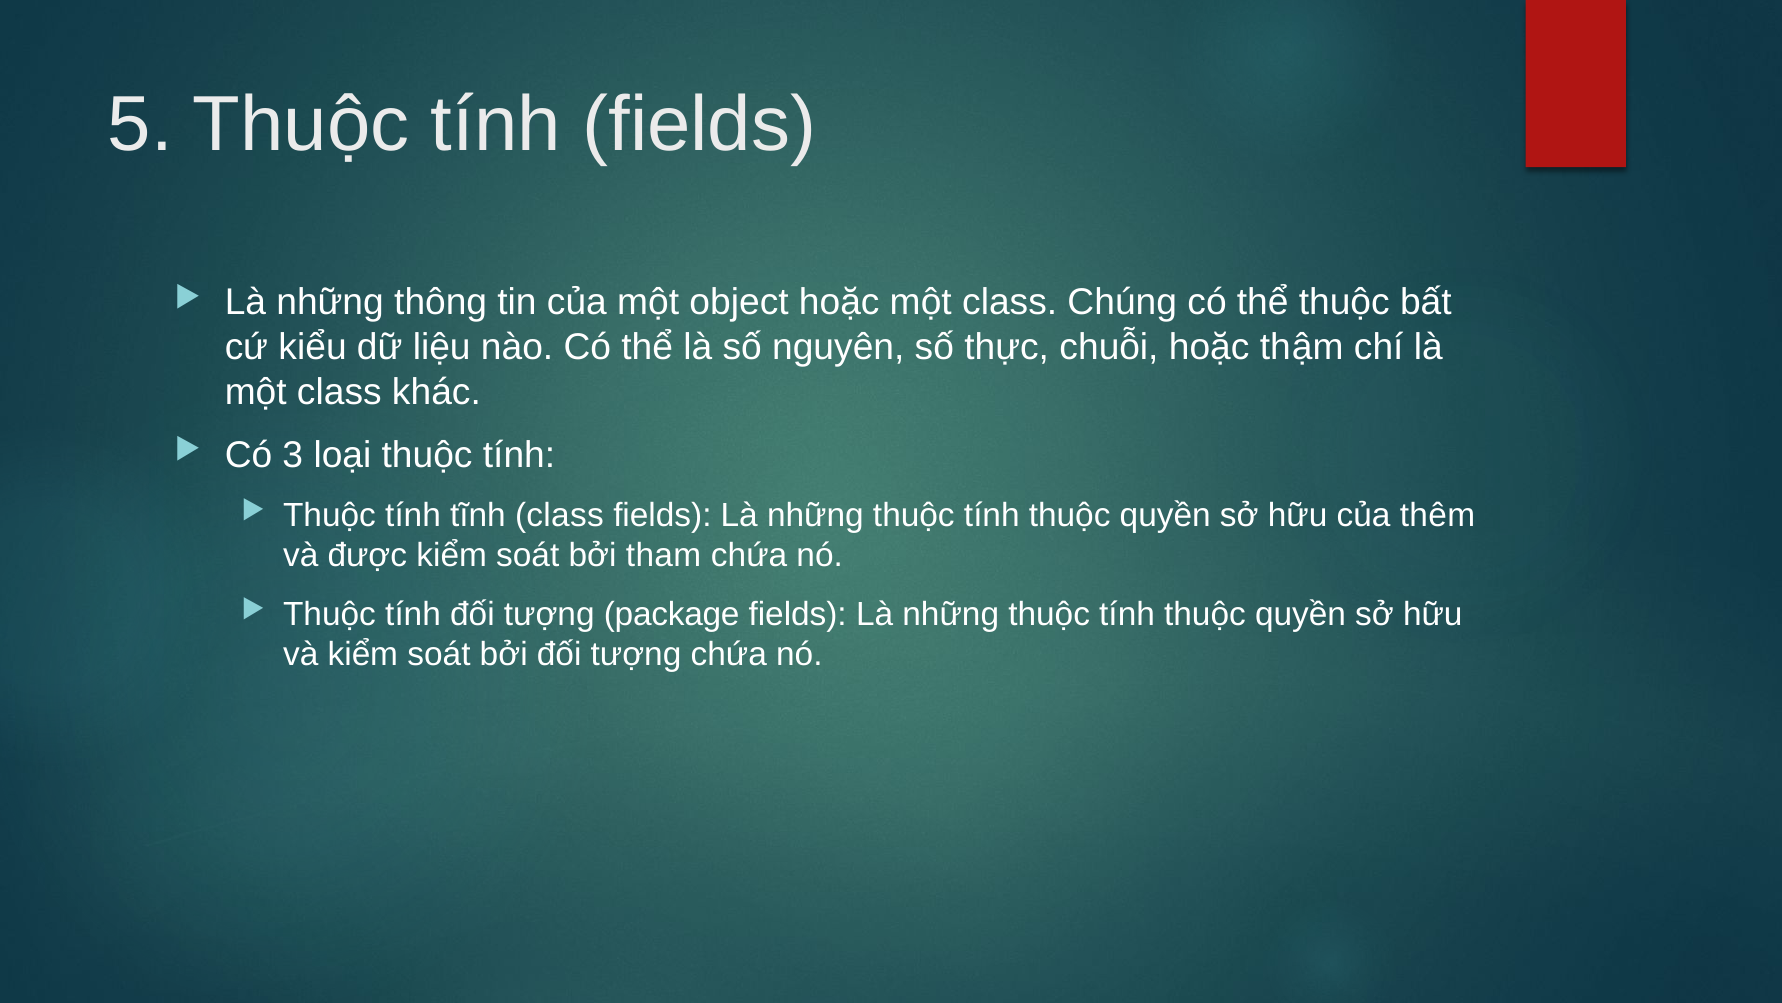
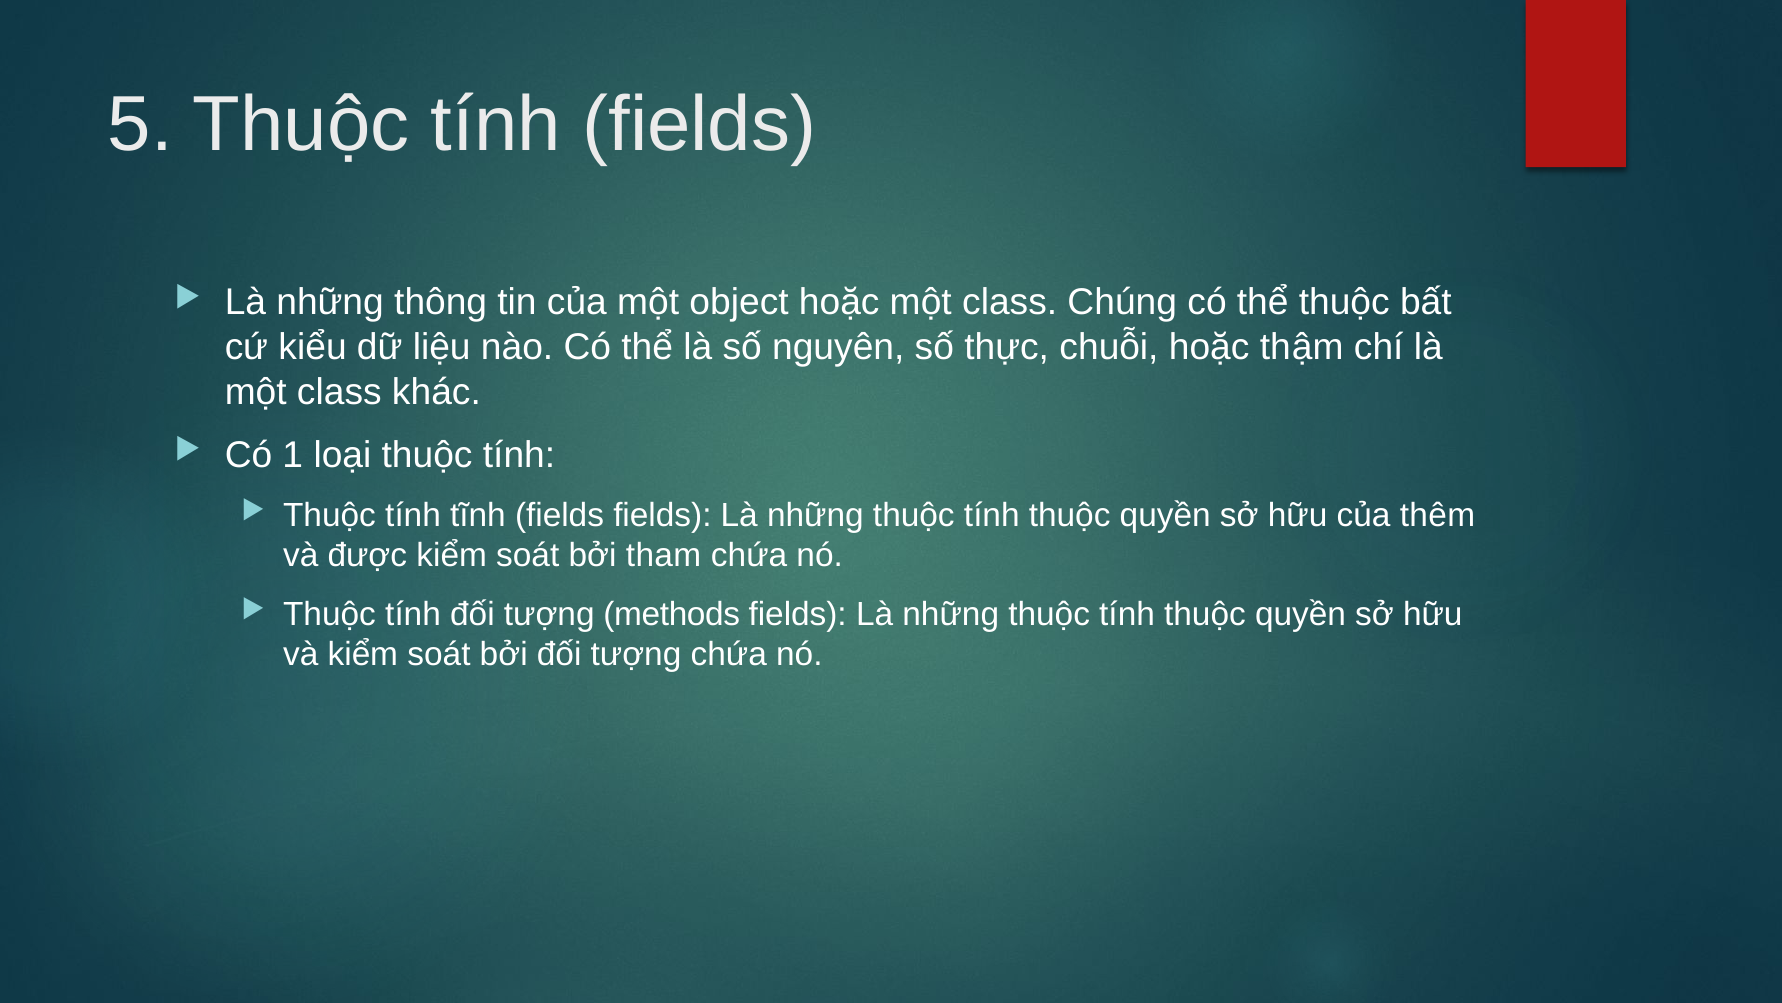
3: 3 -> 1
tĩnh class: class -> fields
package: package -> methods
